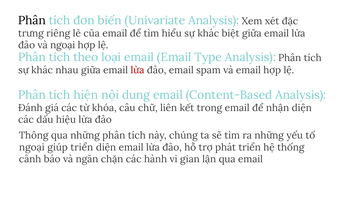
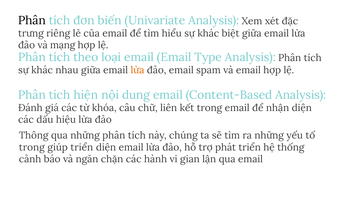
và ngoại: ngoại -> mạng
lừa at (137, 70) colour: red -> orange
ngoại at (32, 148): ngoại -> trong
